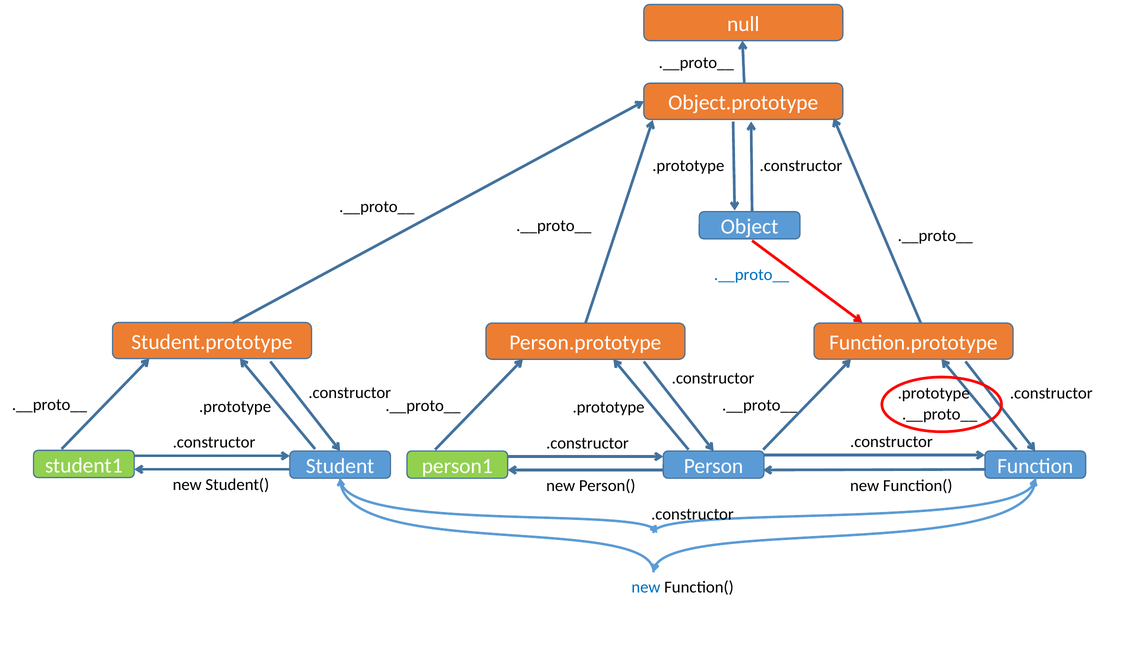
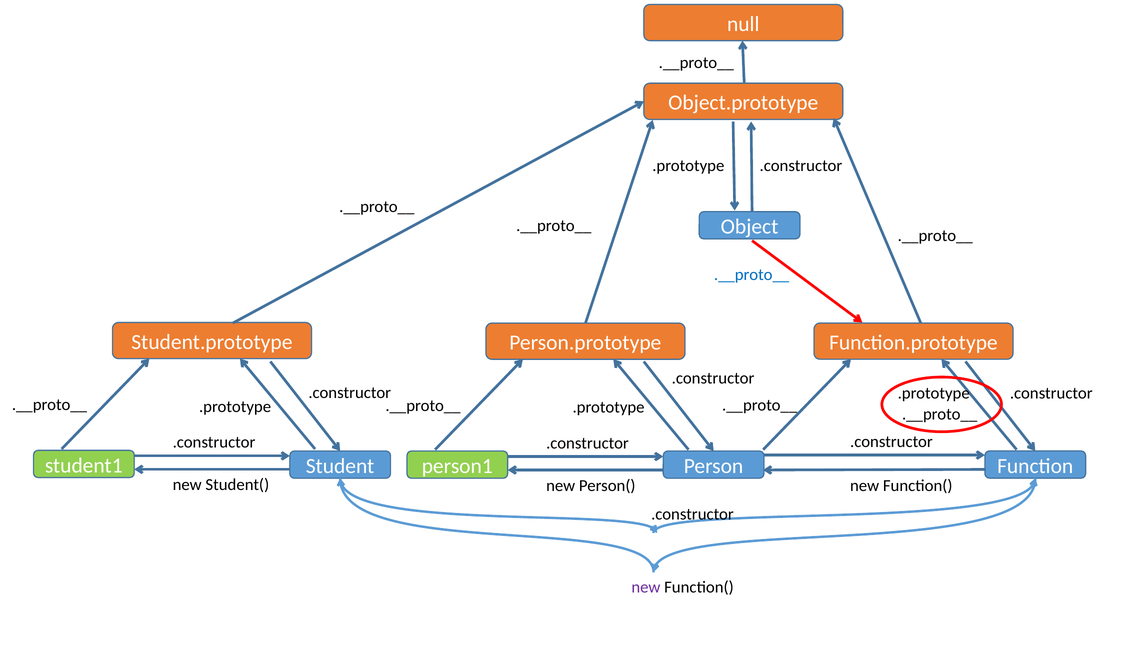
new at (646, 587) colour: blue -> purple
